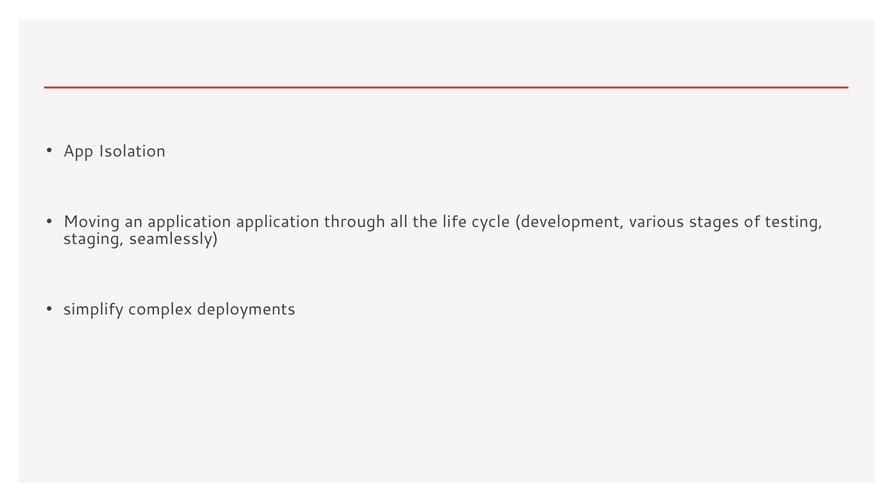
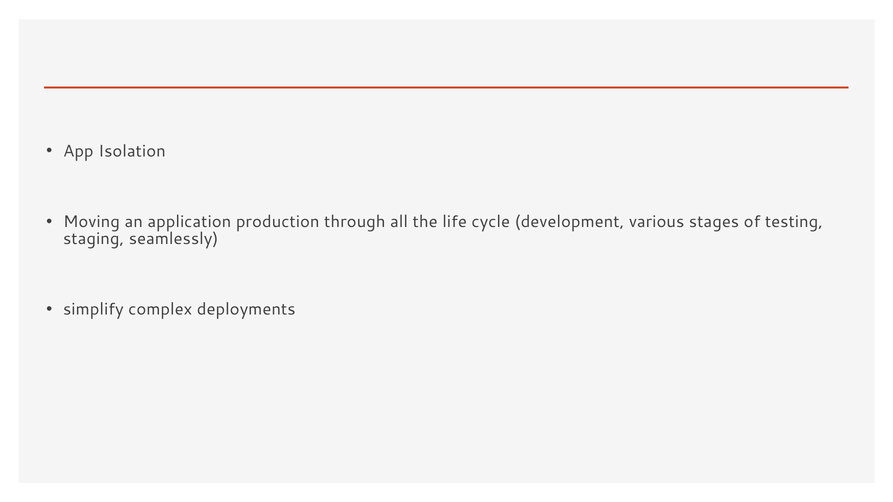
application application: application -> production
